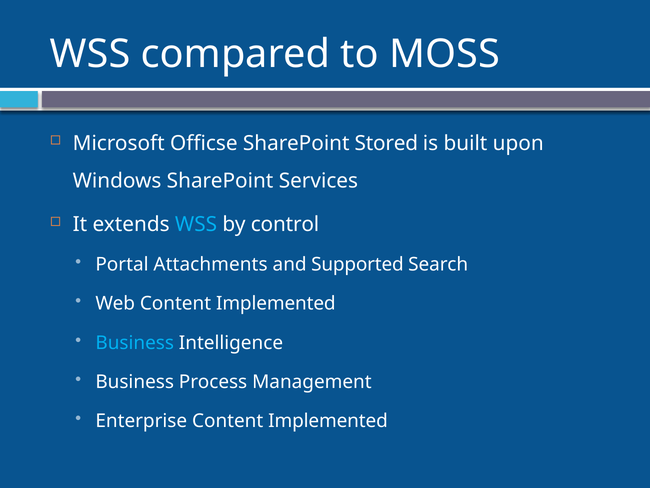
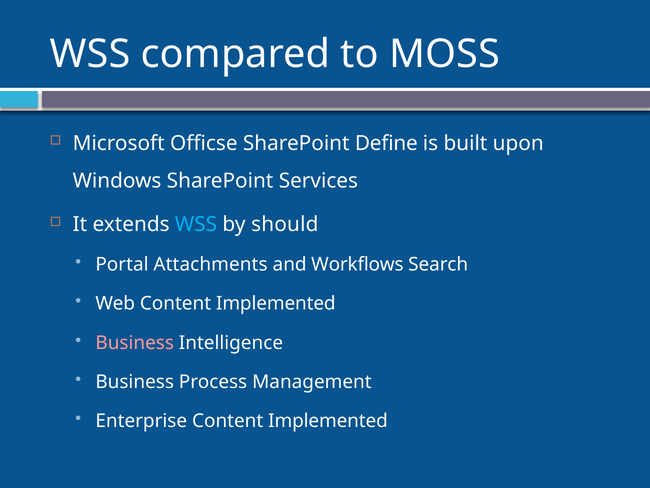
Stored: Stored -> Define
control: control -> should
Supported: Supported -> Workflows
Business at (135, 342) colour: light blue -> pink
